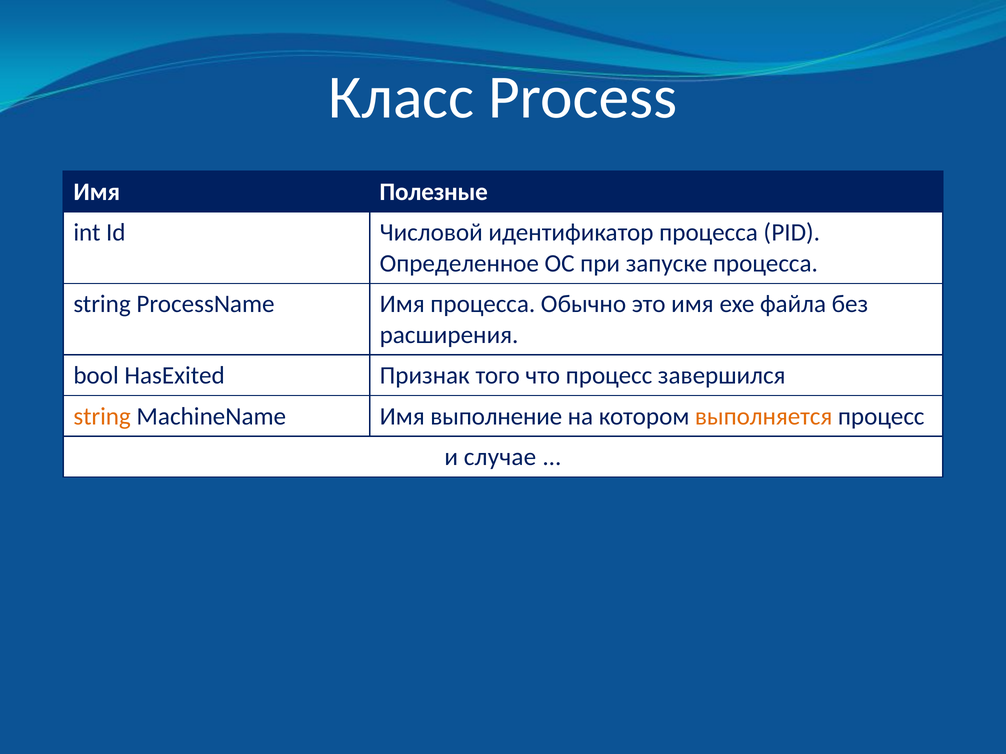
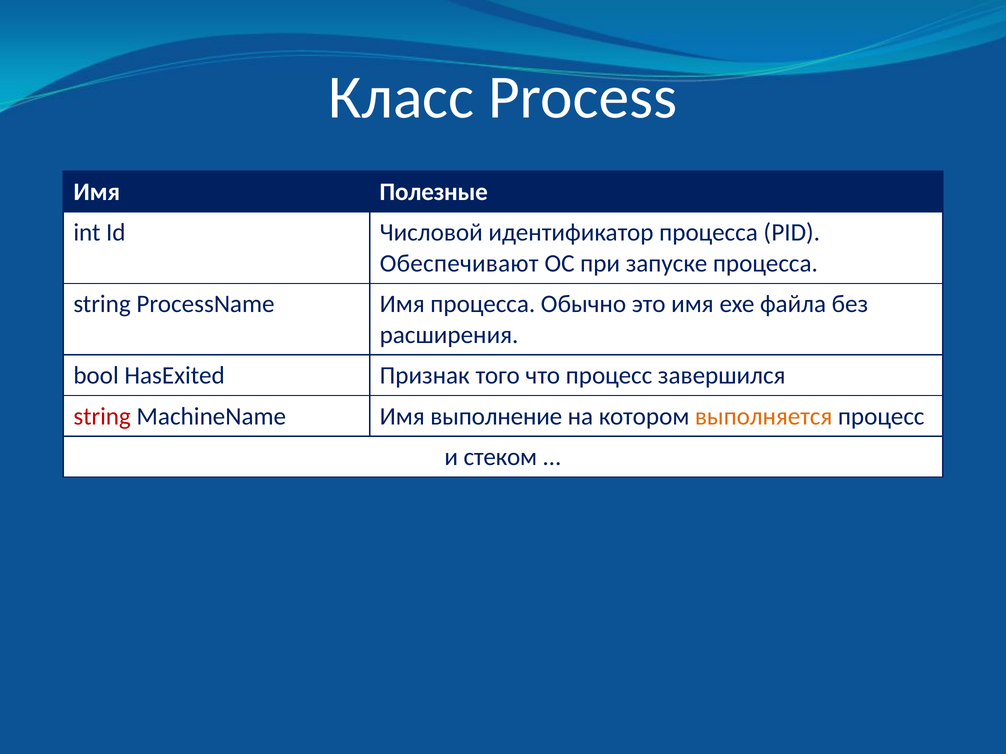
Определенное: Определенное -> Обеспечивают
string at (102, 417) colour: orange -> red
случае: случае -> стеком
